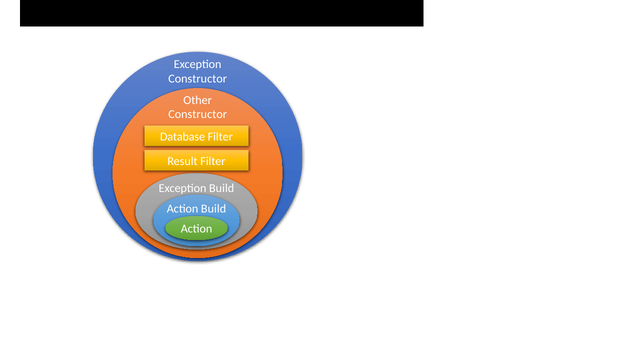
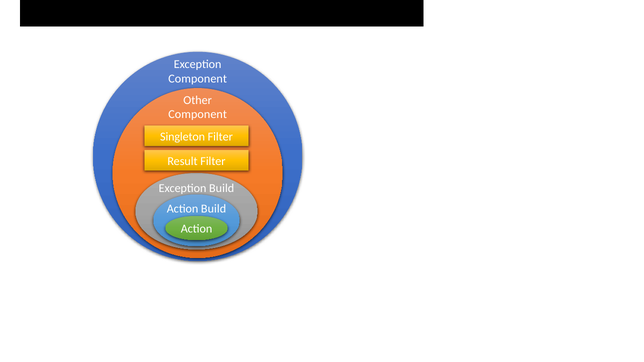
Constructor at (198, 79): Constructor -> Component
Constructor at (198, 115): Constructor -> Component
Database: Database -> Singleton
